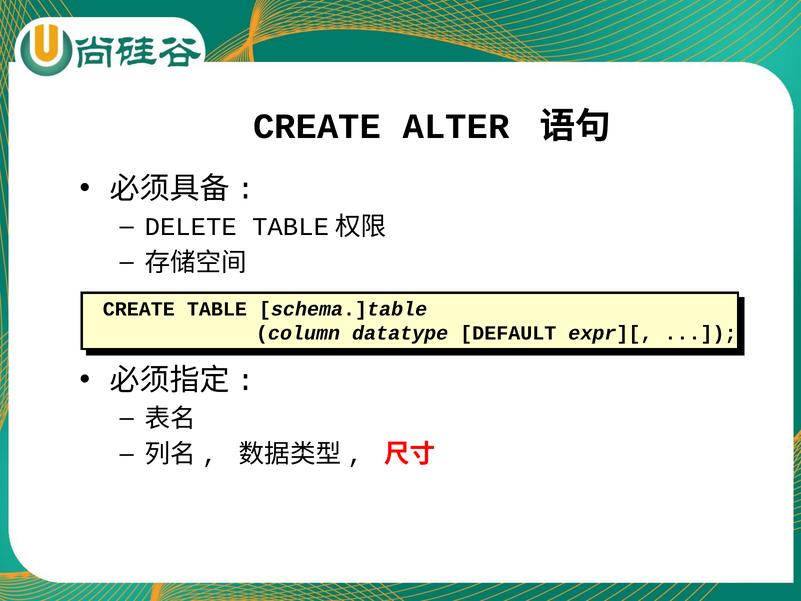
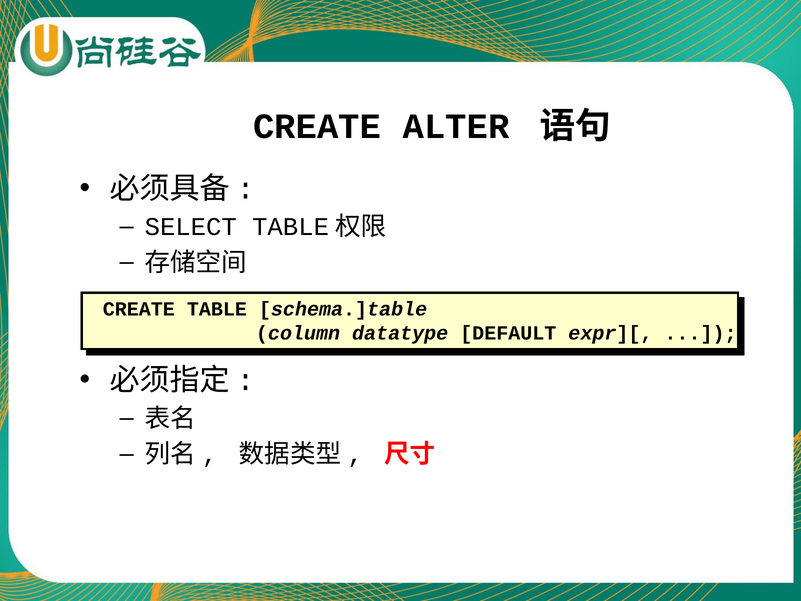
DELETE: DELETE -> SELECT
